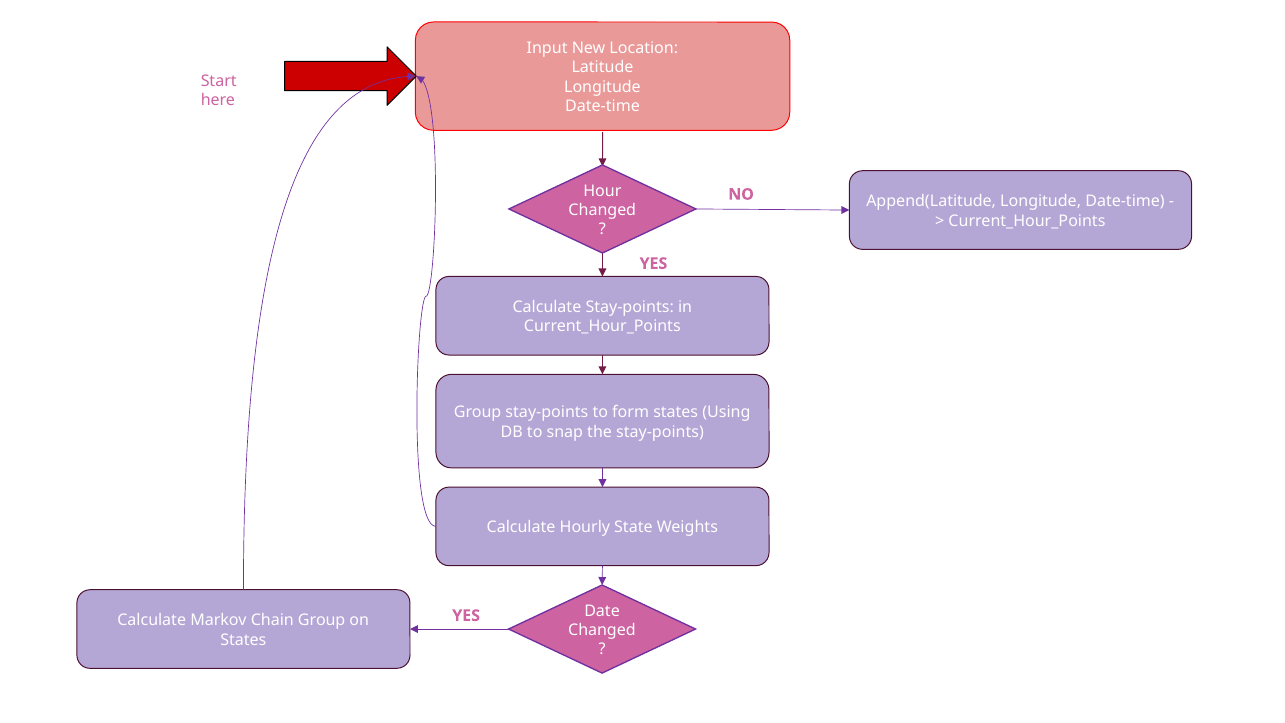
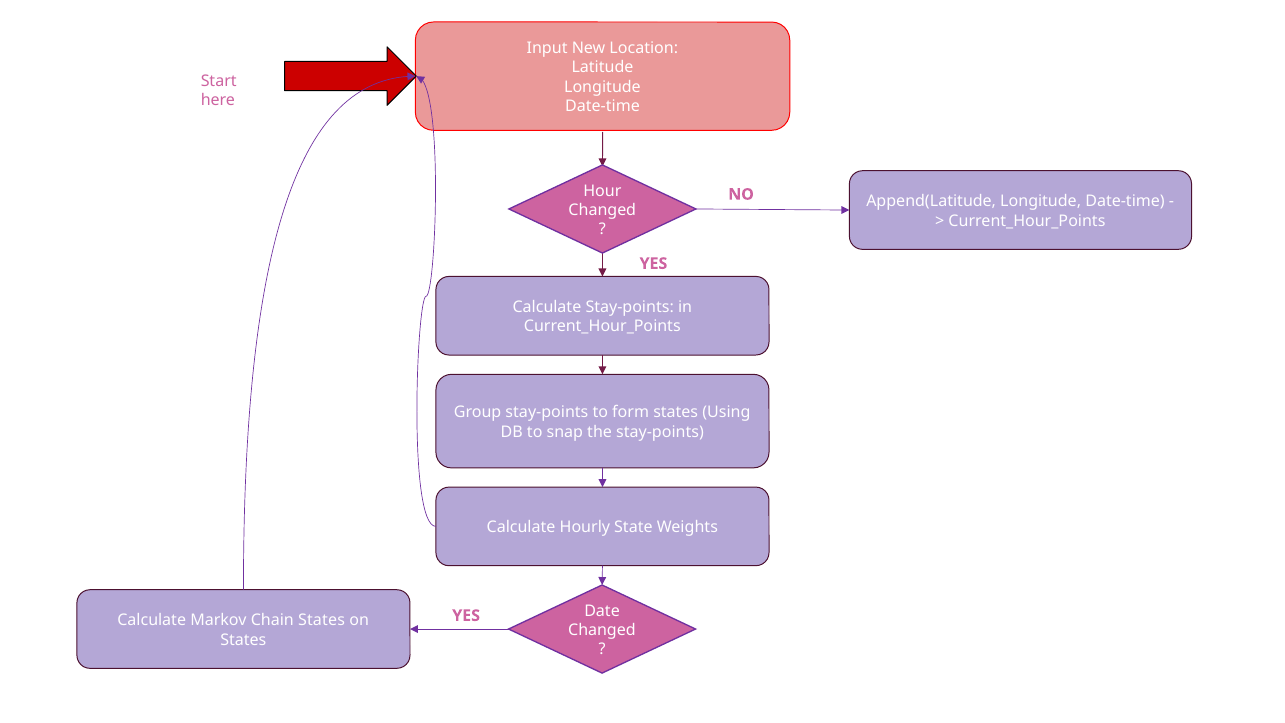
Chain Group: Group -> States
